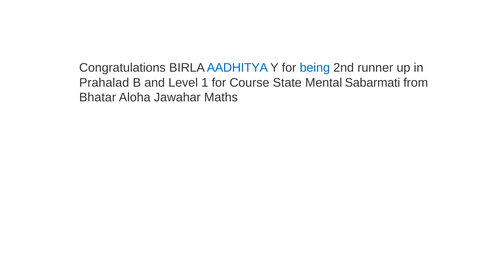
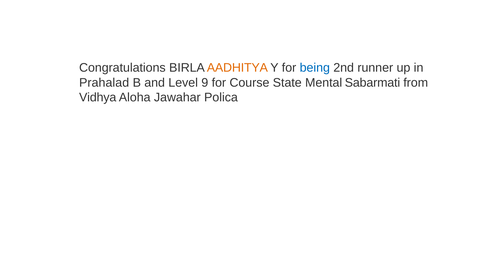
AADHITYA colour: blue -> orange
1: 1 -> 9
Bhatar: Bhatar -> Vidhya
Maths: Maths -> Polica
